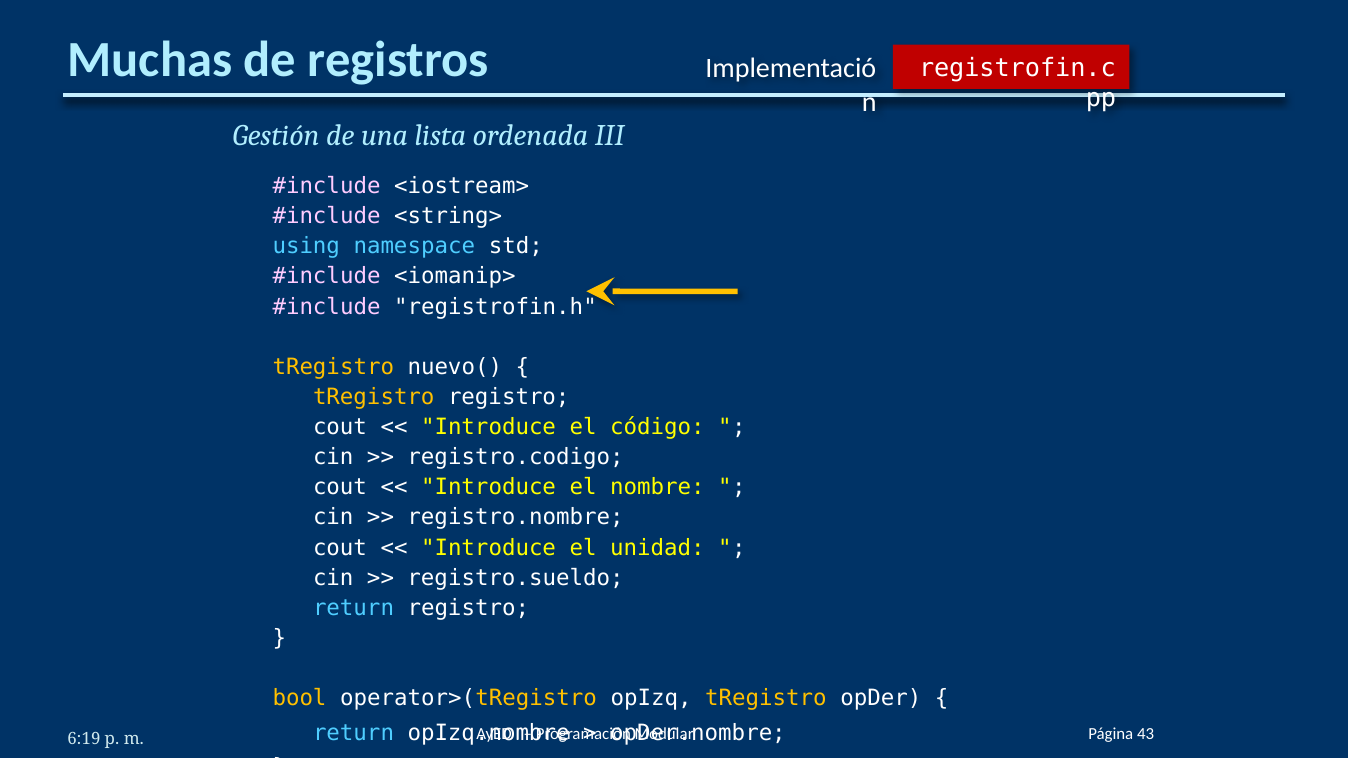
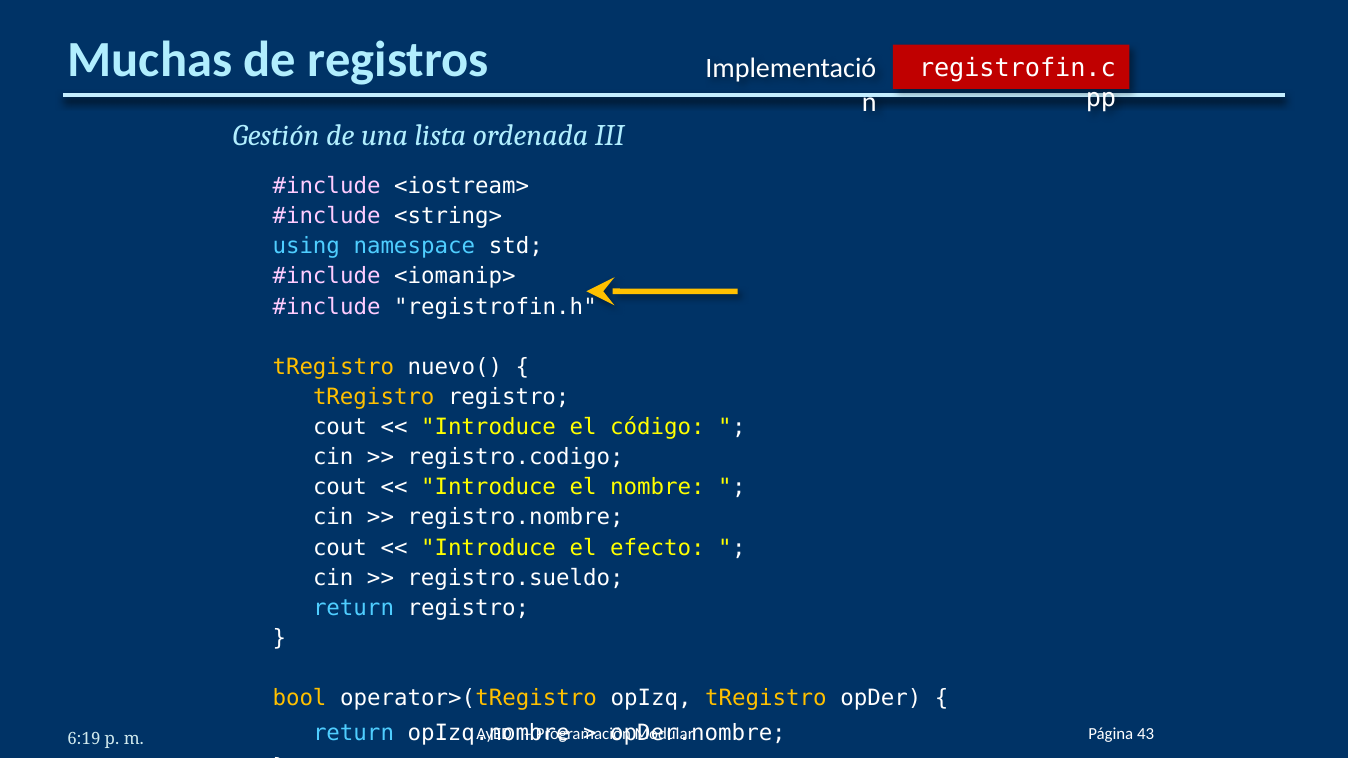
unidad: unidad -> efecto
